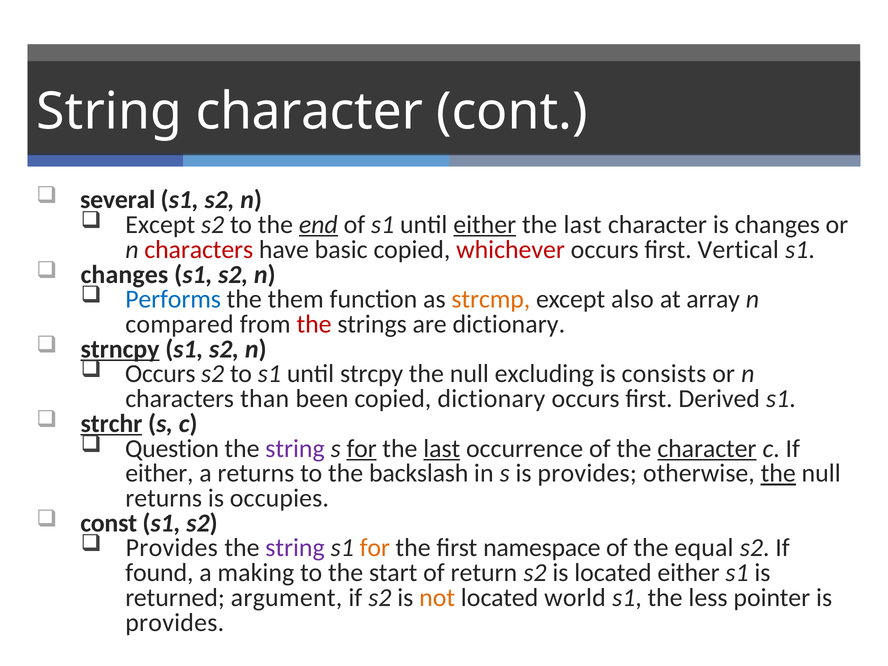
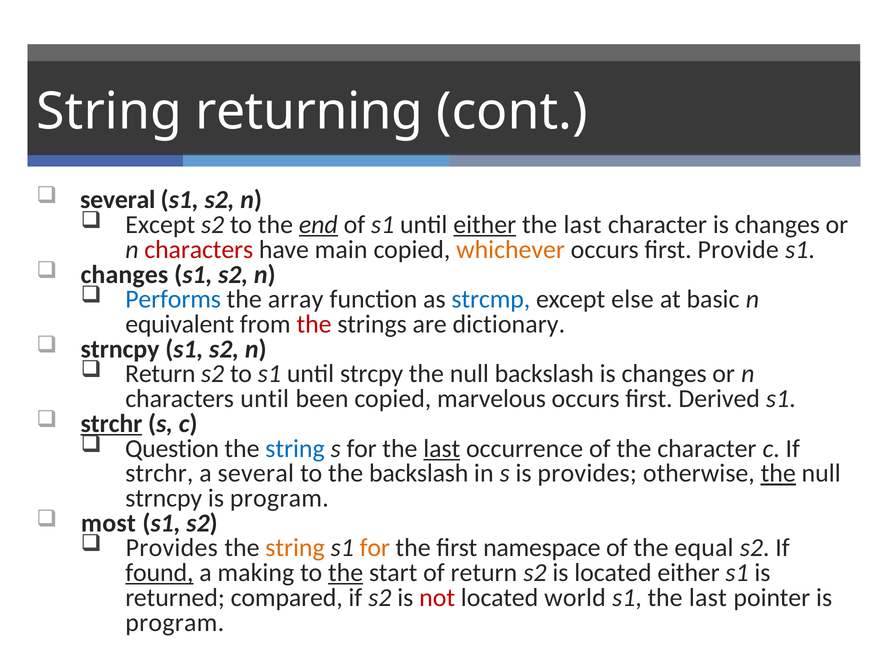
String character: character -> returning
basic: basic -> main
whichever colour: red -> orange
Vertical: Vertical -> Provide
them: them -> array
strcmp colour: orange -> blue
also: also -> else
array: array -> basic
compared: compared -> equivalent
strncpy at (120, 349) underline: present -> none
Occurs at (160, 374): Occurs -> Return
null excluding: excluding -> backslash
consists at (664, 374): consists -> changes
characters than: than -> until
copied dictionary: dictionary -> marvelous
string at (295, 448) colour: purple -> blue
for at (362, 448) underline: present -> none
character at (707, 448) underline: present -> none
either at (159, 473): either -> strchr
a returns: returns -> several
returns at (164, 498): returns -> strncpy
occupies at (279, 498): occupies -> program
const: const -> most
string at (295, 548) colour: purple -> orange
found underline: none -> present
the at (346, 573) underline: none -> present
argument: argument -> compared
not colour: orange -> red
s1 the less: less -> last
provides at (175, 622): provides -> program
